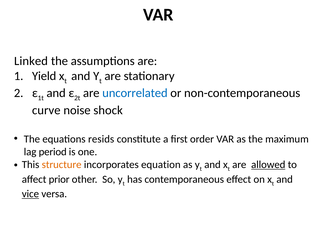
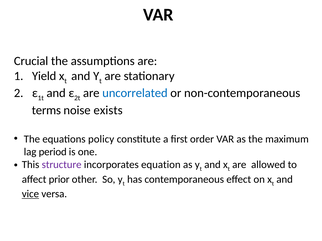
Linked: Linked -> Crucial
curve: curve -> terms
shock: shock -> exists
resids: resids -> policy
structure colour: orange -> purple
allowed underline: present -> none
